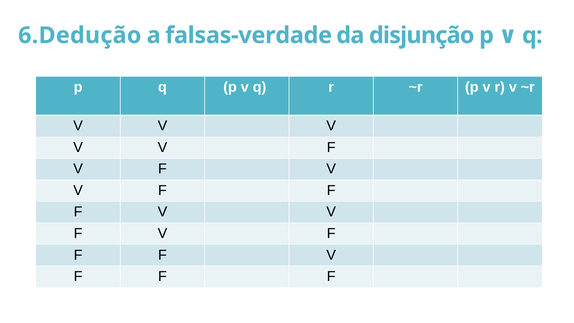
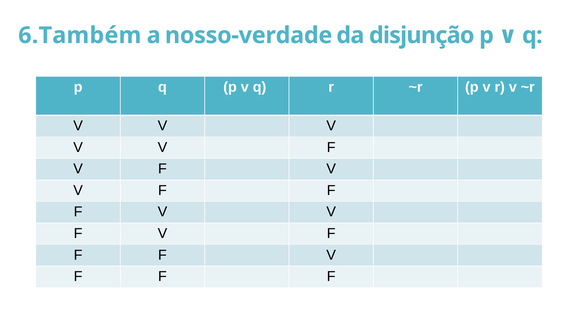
6.Dedução: 6.Dedução -> 6.Também
falsas-verdade: falsas-verdade -> nosso-verdade
